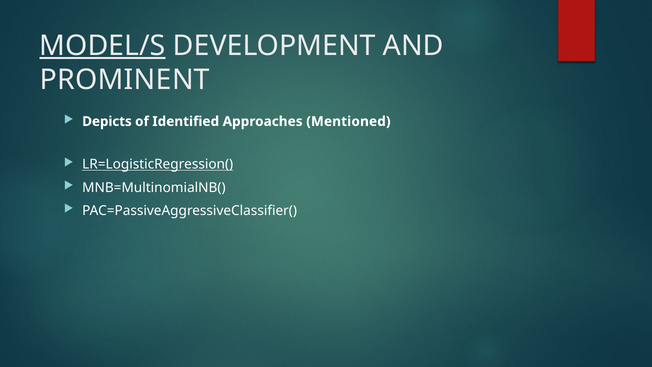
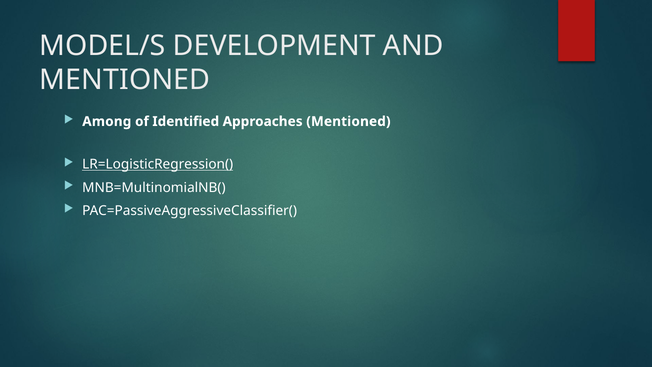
MODEL/S underline: present -> none
PROMINENT at (125, 80): PROMINENT -> MENTIONED
Depicts: Depicts -> Among
